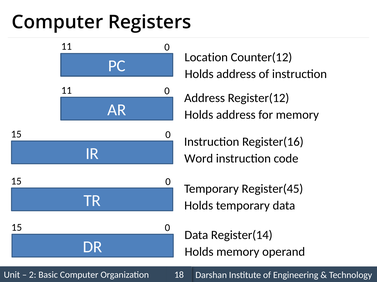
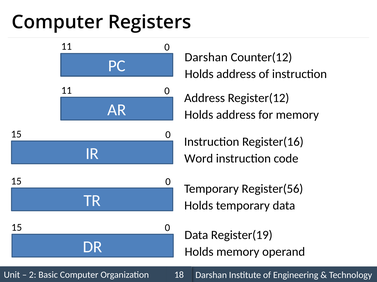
Location at (206, 57): Location -> Darshan
Register(45: Register(45 -> Register(56
Register(14: Register(14 -> Register(19
